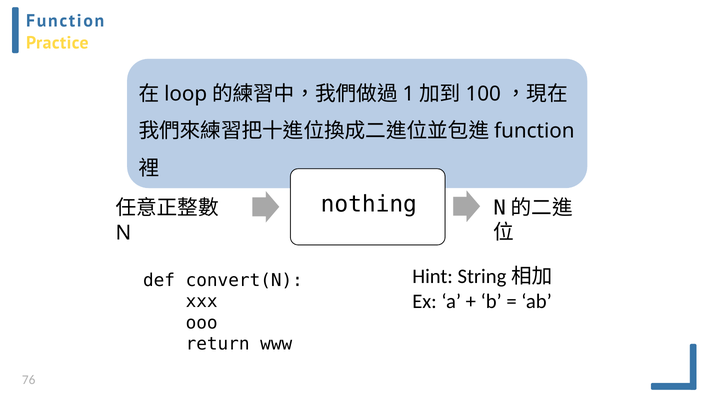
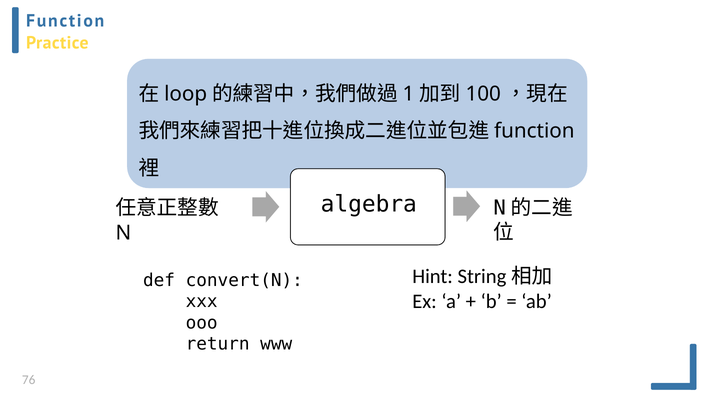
nothing: nothing -> algebra
